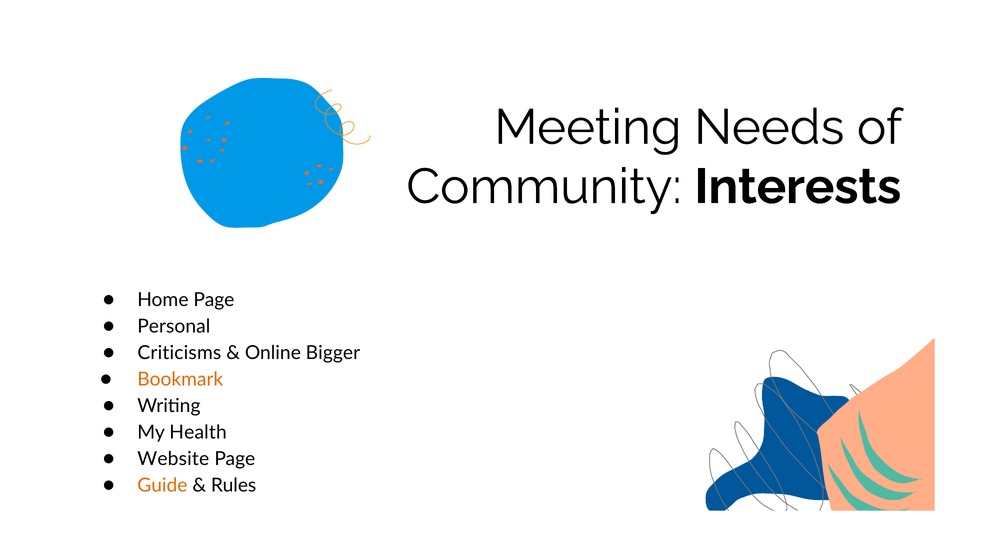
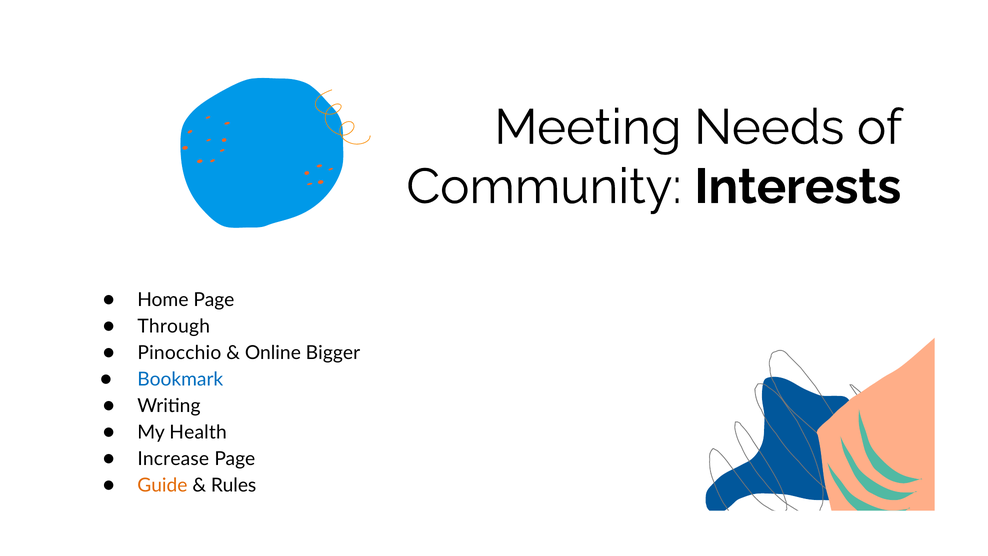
Personal: Personal -> Through
Criticisms: Criticisms -> Pinocchio
Bookmark colour: orange -> blue
Website: Website -> Increase
